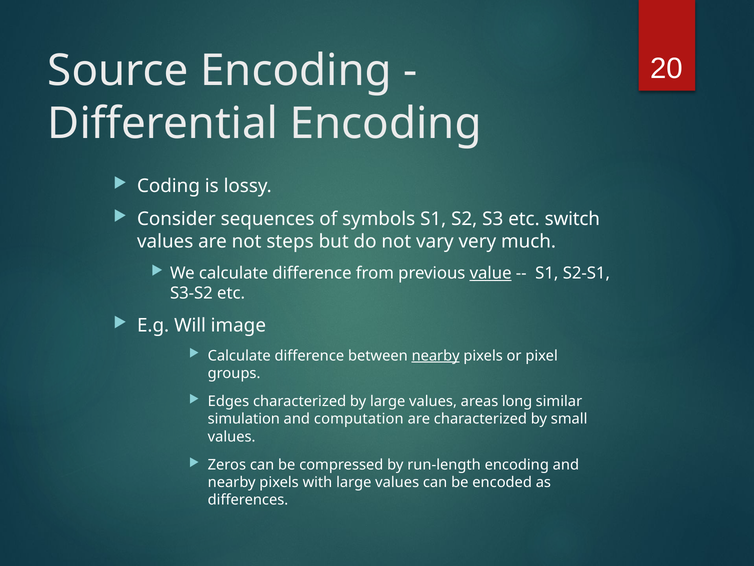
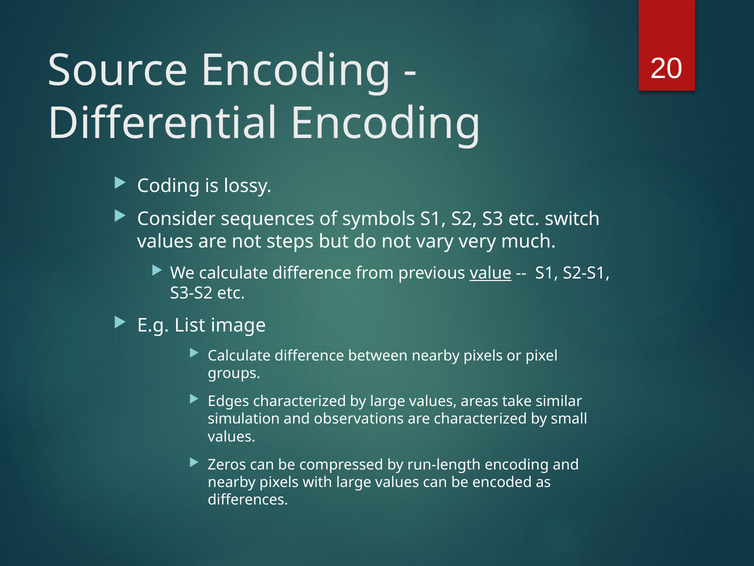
Will: Will -> List
nearby at (436, 355) underline: present -> none
long: long -> take
computation: computation -> observations
